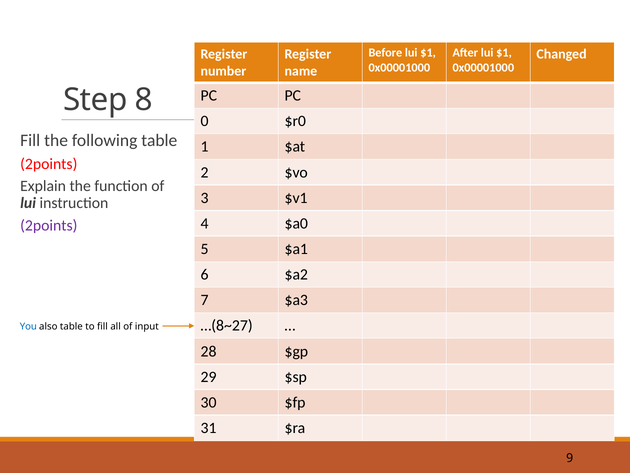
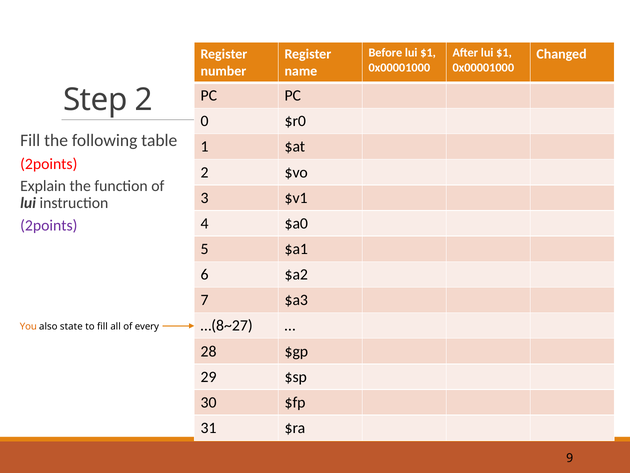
Step 8: 8 -> 2
You colour: blue -> orange
also table: table -> state
input: input -> every
